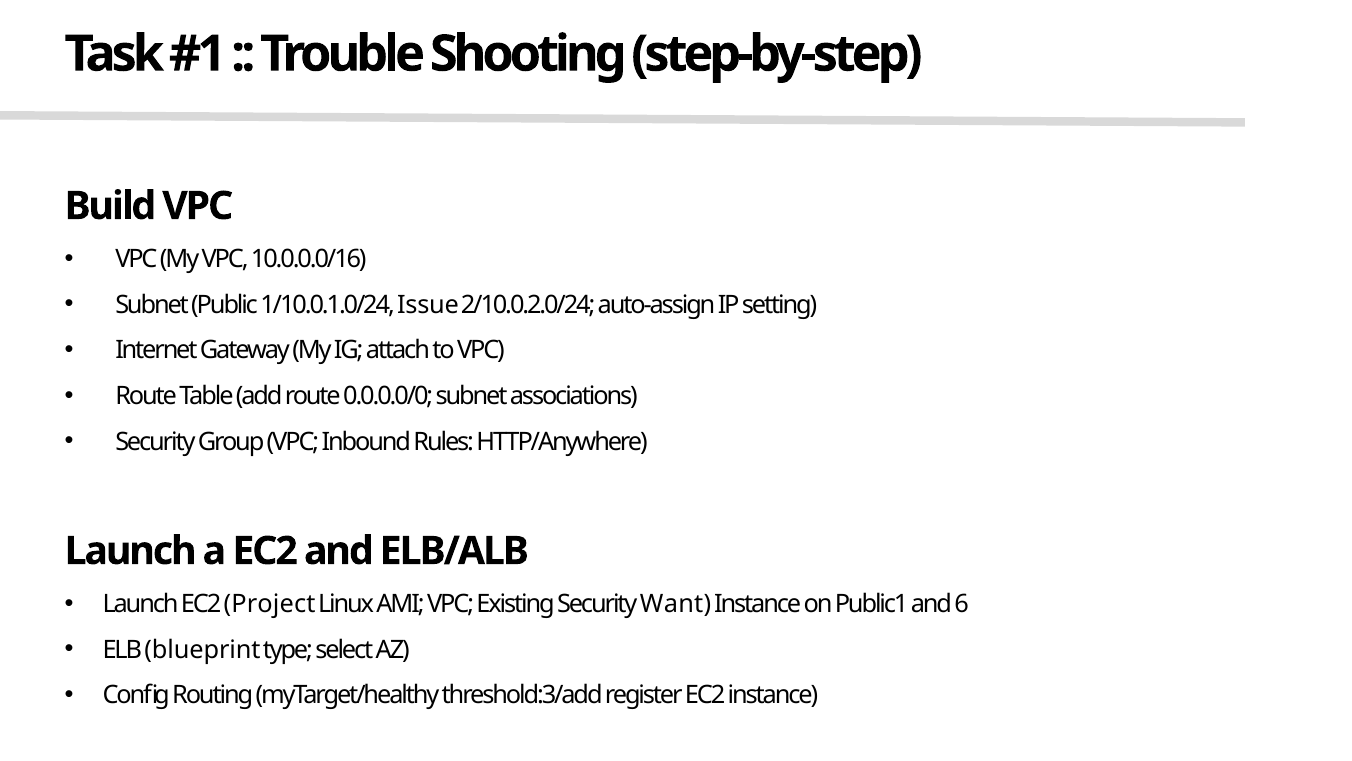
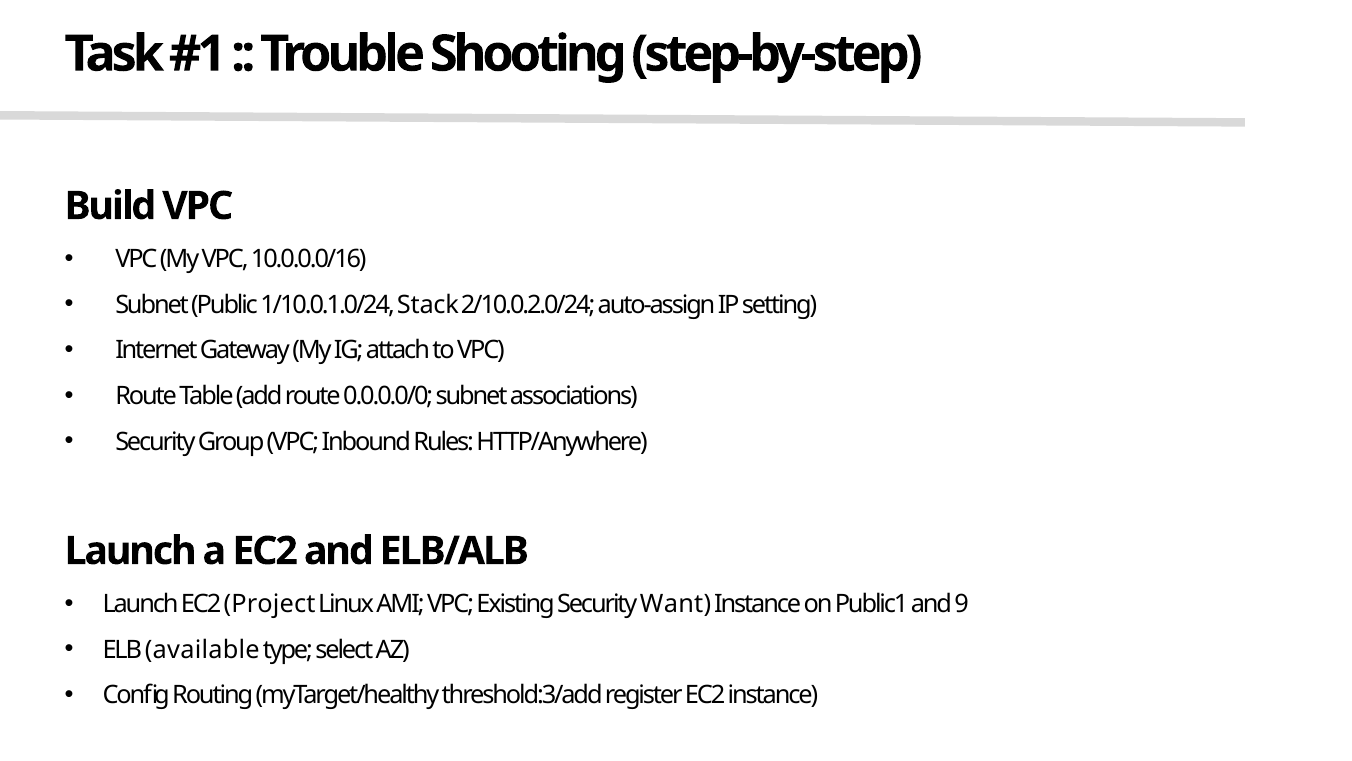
Issue: Issue -> Stack
6: 6 -> 9
blueprint: blueprint -> available
